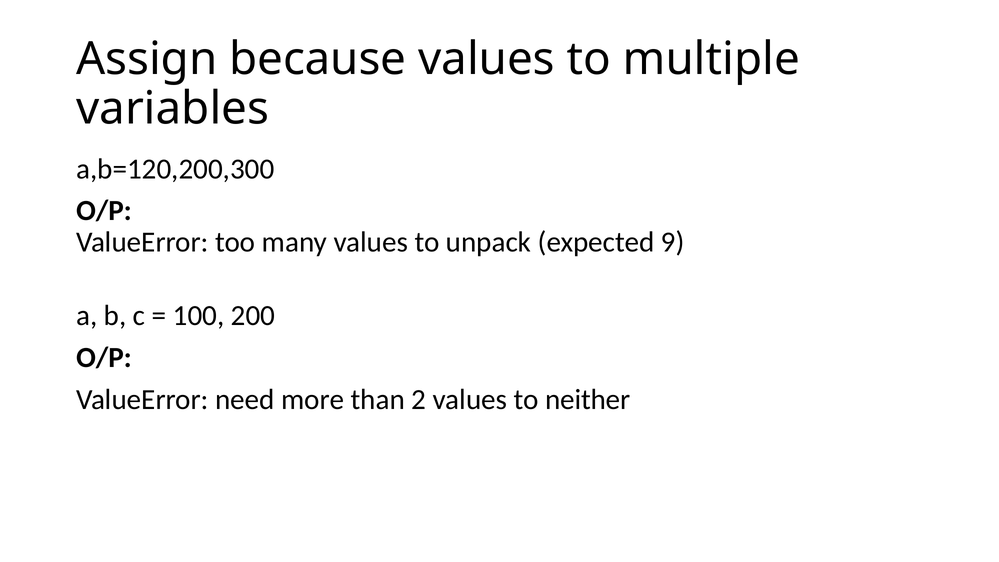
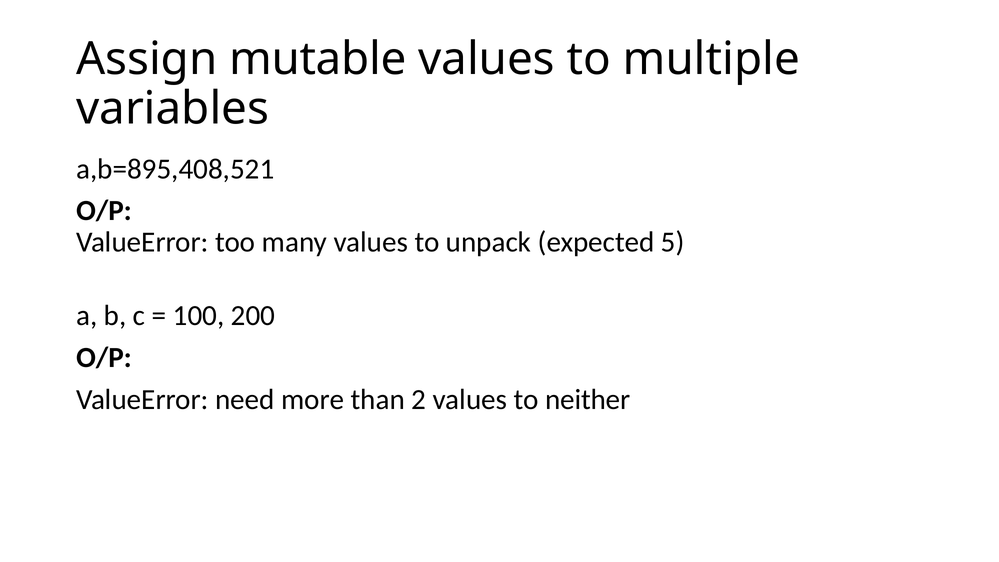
because: because -> mutable
a,b=120,200,300: a,b=120,200,300 -> a,b=895,408,521
9: 9 -> 5
